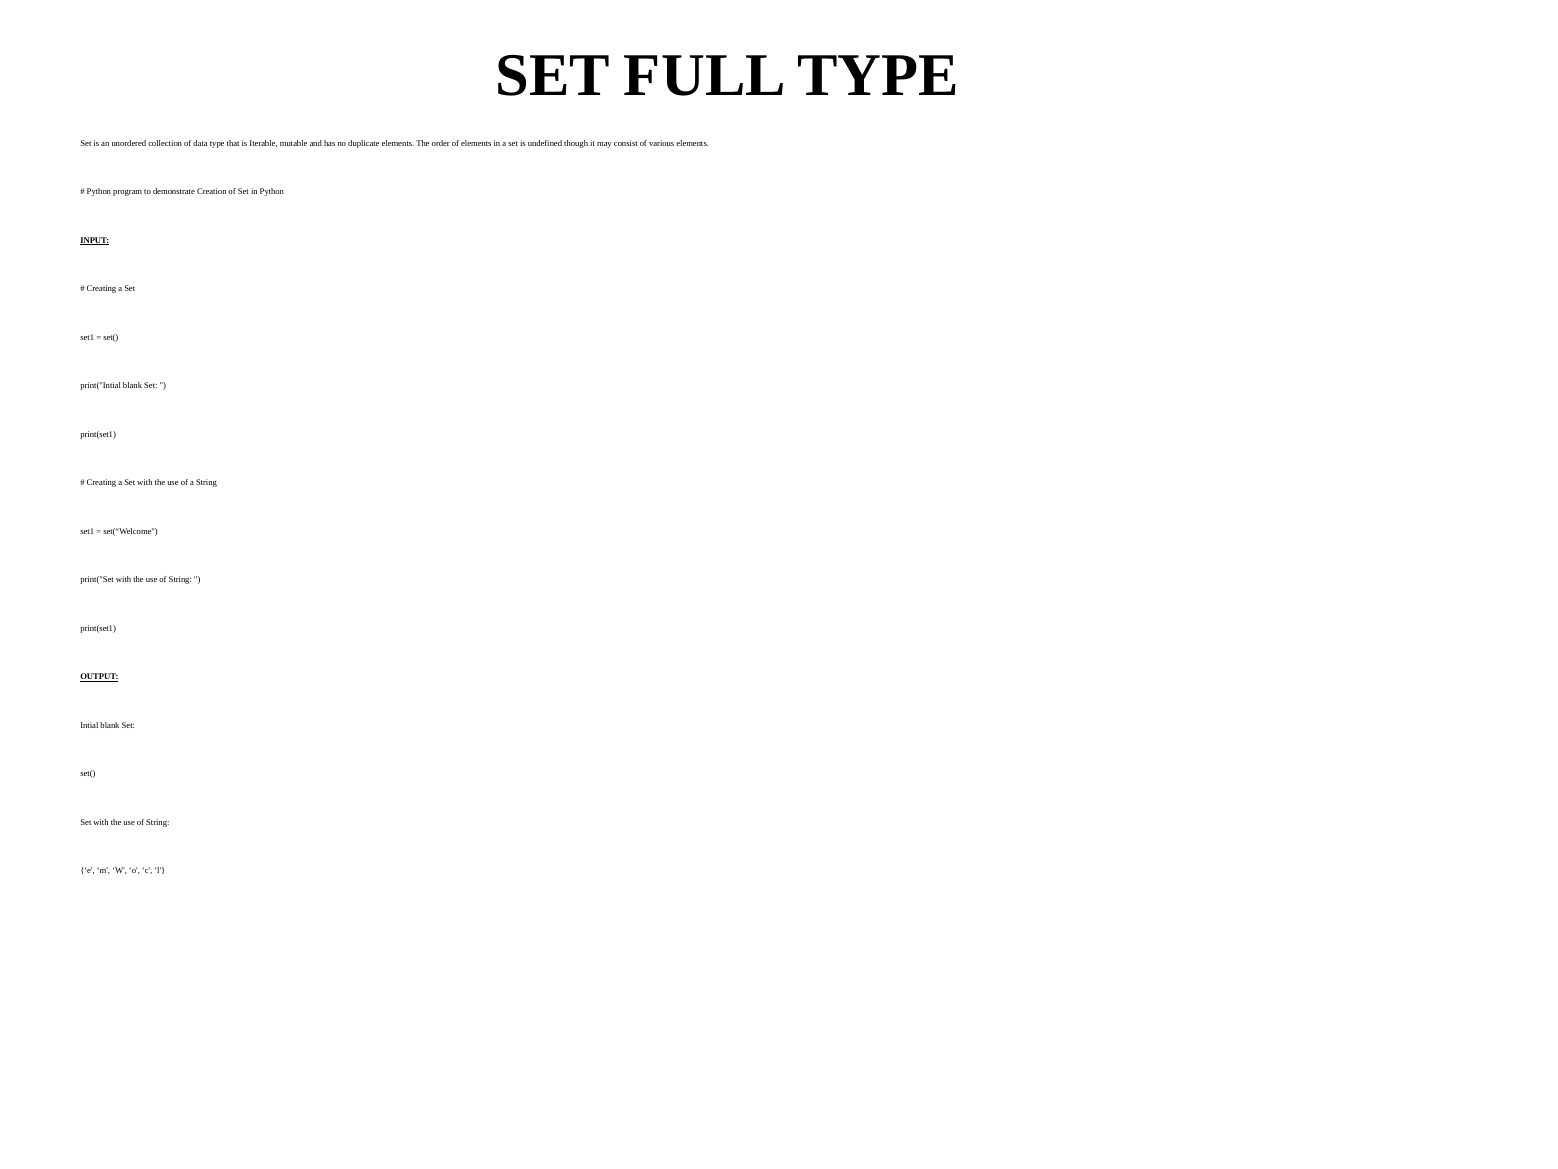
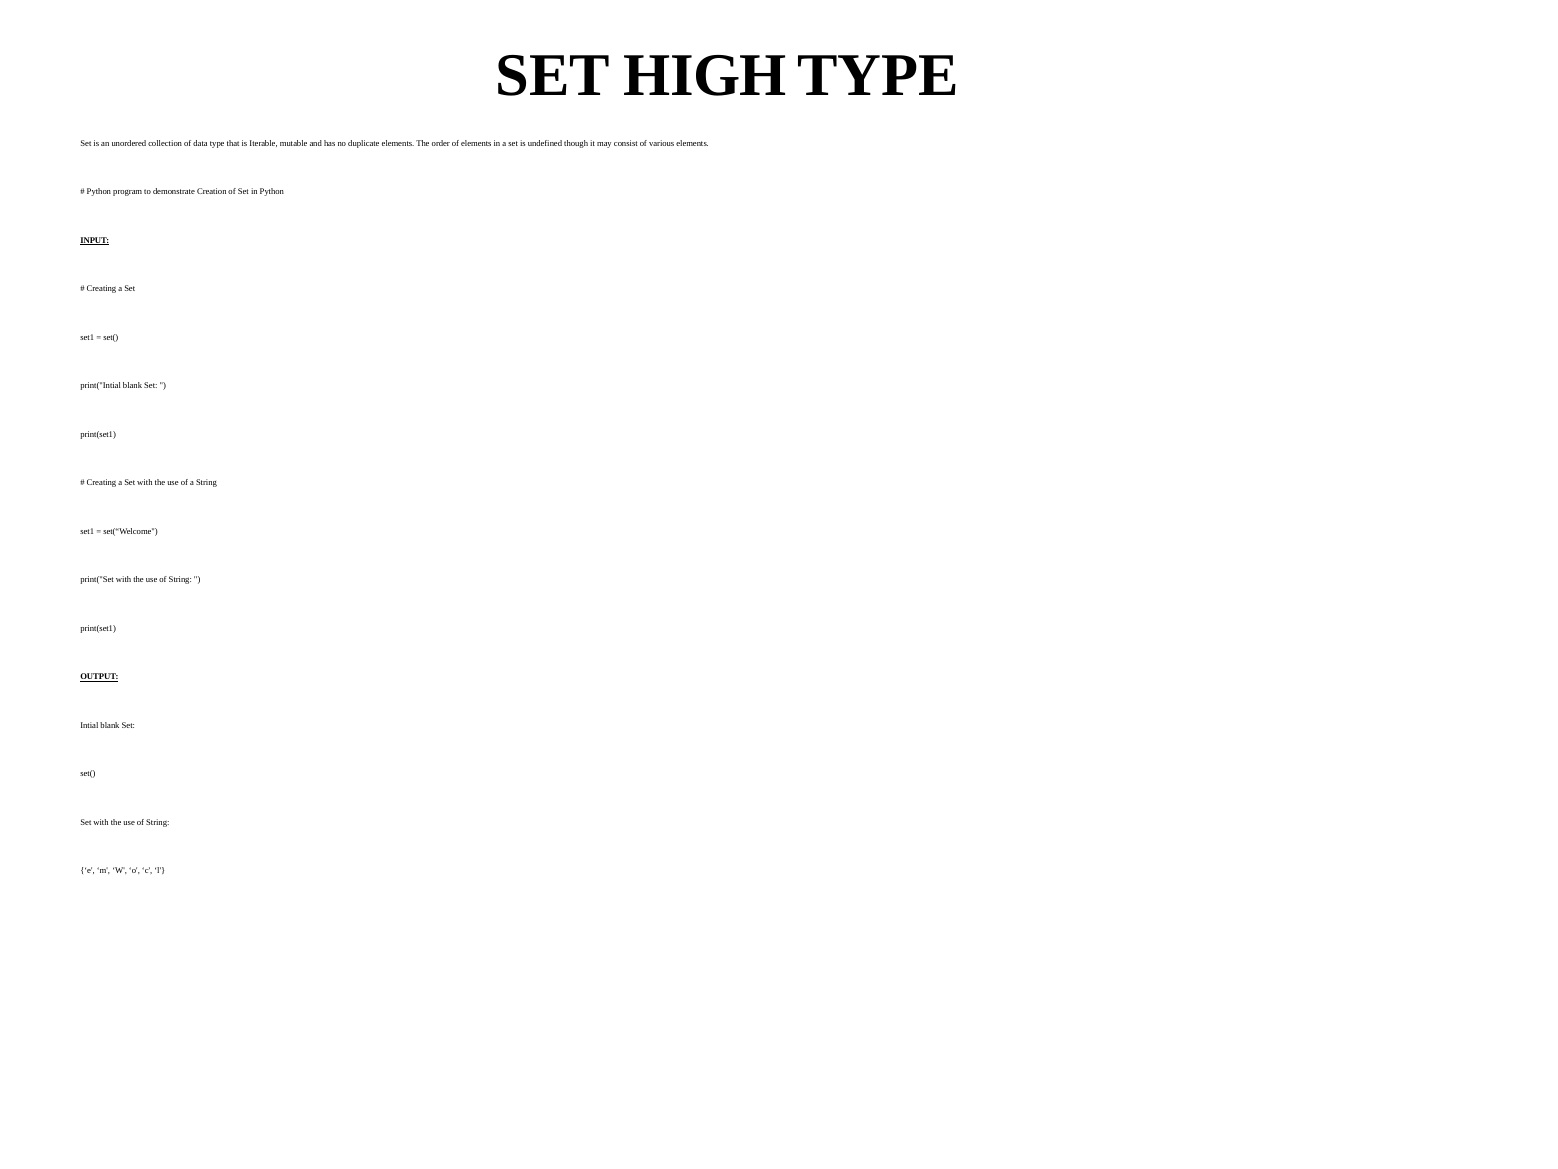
FULL: FULL -> HIGH
